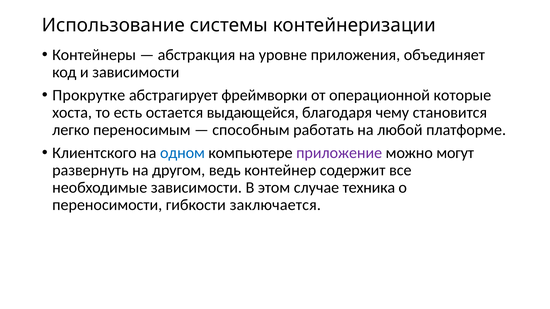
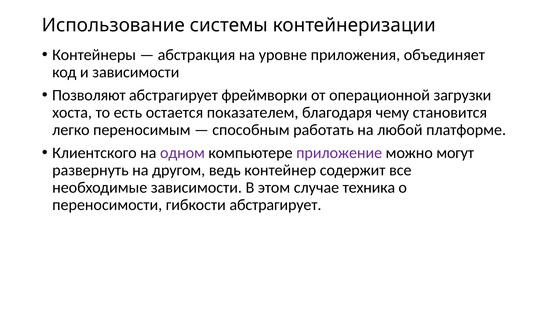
Прокрутке: Прокрутке -> Позволяют
которые: которые -> загрузки
выдающейся: выдающейся -> показателем
одном colour: blue -> purple
гибкости заключается: заключается -> абстрагирует
